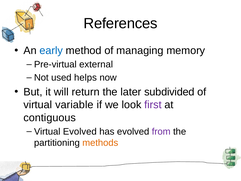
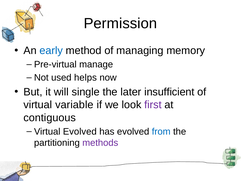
References: References -> Permission
external: external -> manage
return: return -> single
subdivided: subdivided -> insufficient
from colour: purple -> blue
methods colour: orange -> purple
